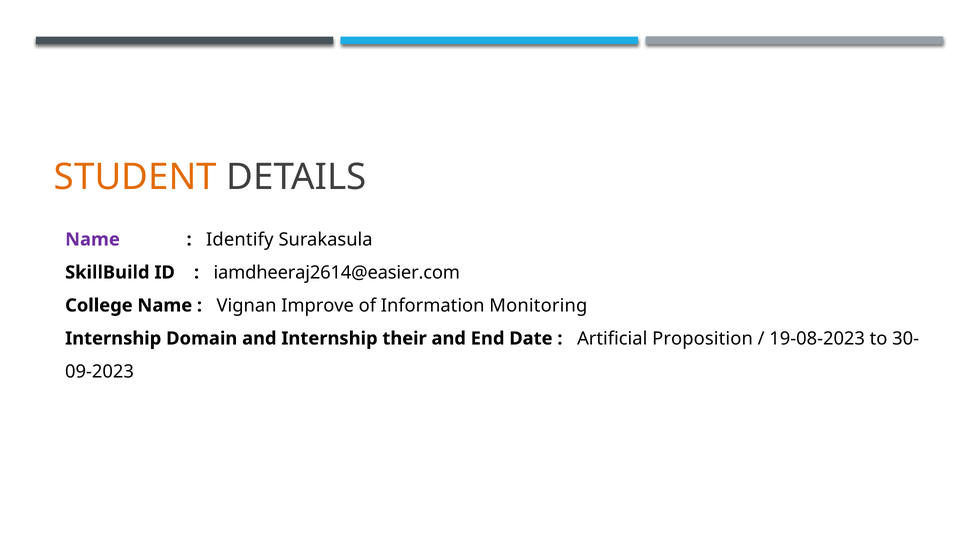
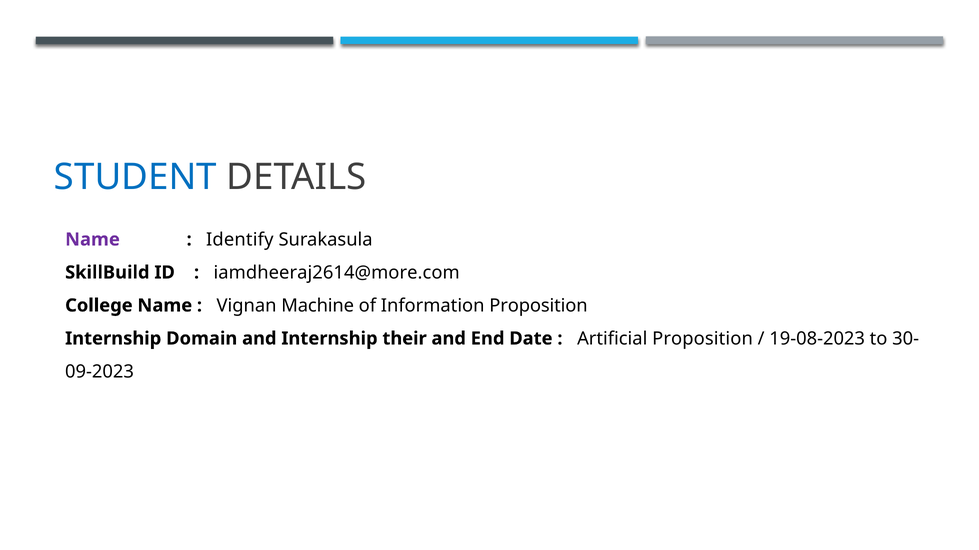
STUDENT colour: orange -> blue
iamdheeraj2614@easier.com: iamdheeraj2614@easier.com -> iamdheeraj2614@more.com
Improve: Improve -> Machine
Information Monitoring: Monitoring -> Proposition
